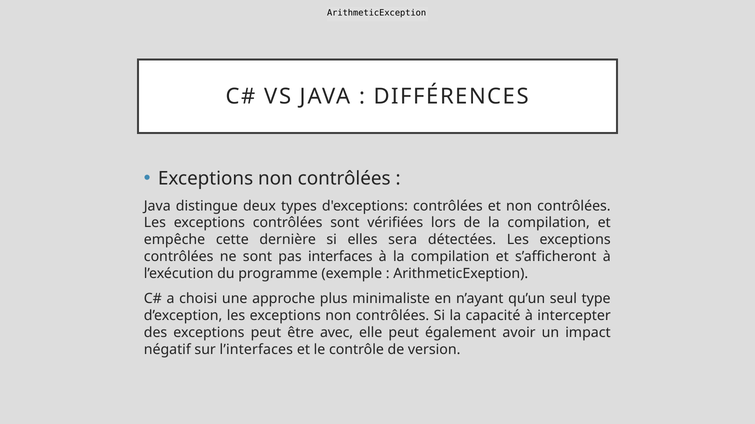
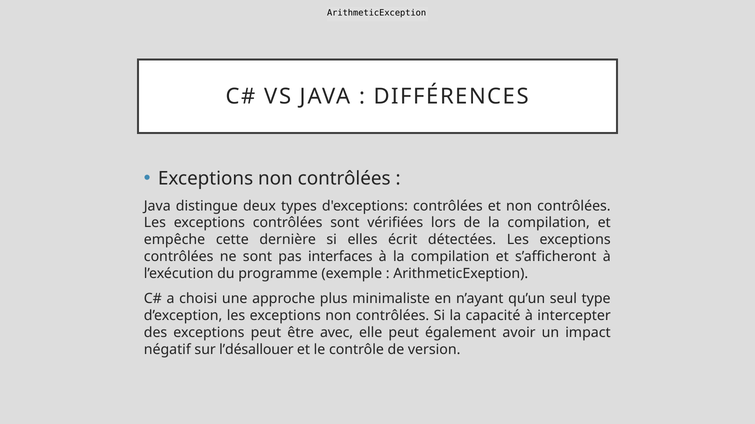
sera: sera -> écrit
l’interfaces: l’interfaces -> l’désallouer
